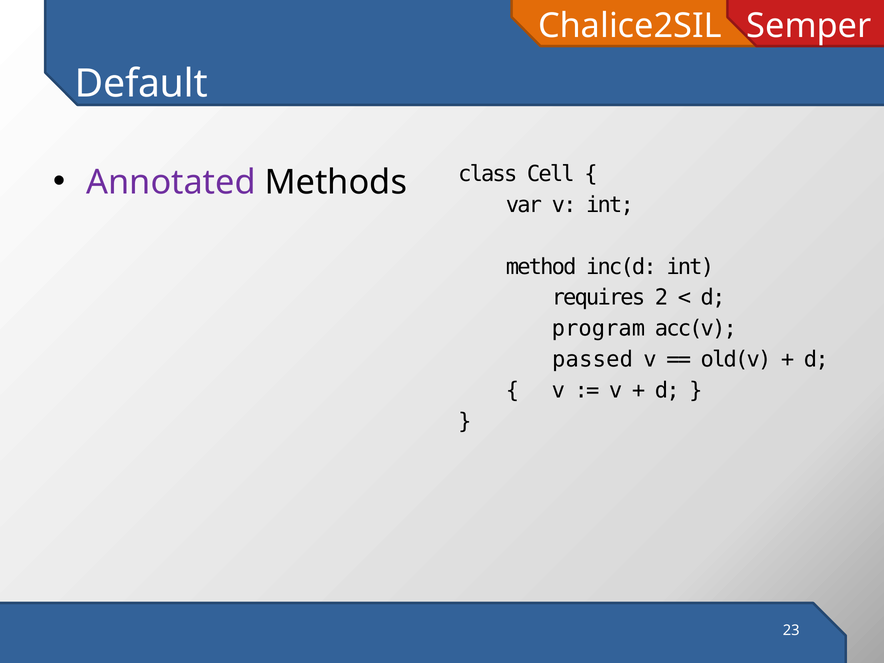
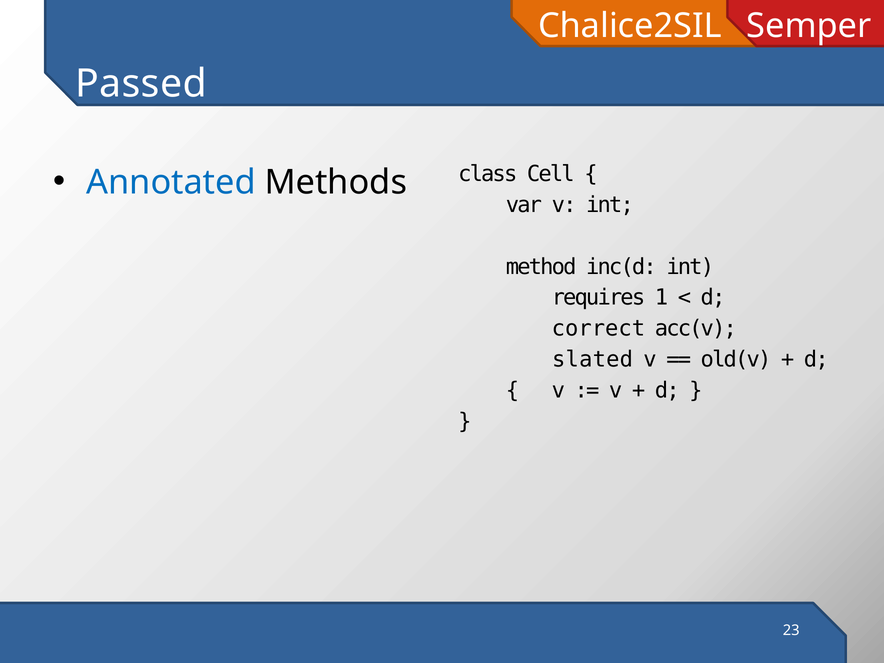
Default: Default -> Passed
Annotated colour: purple -> blue
2: 2 -> 1
program: program -> correct
passed: passed -> slated
